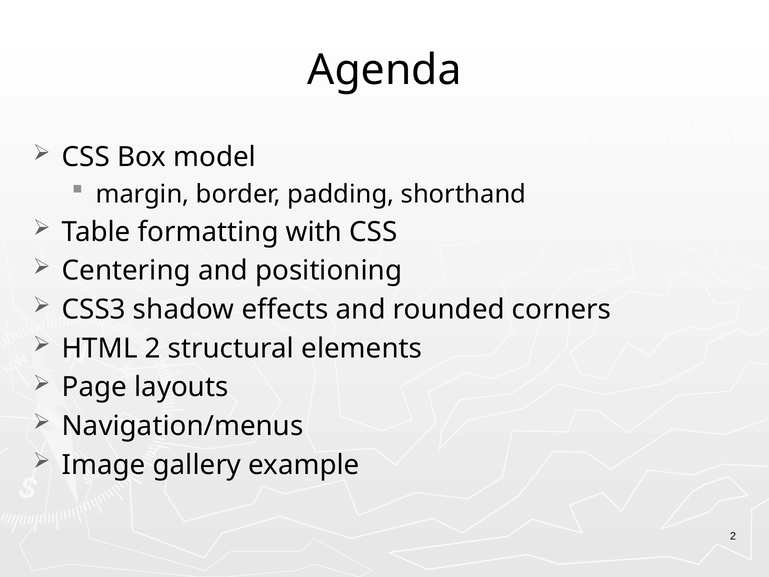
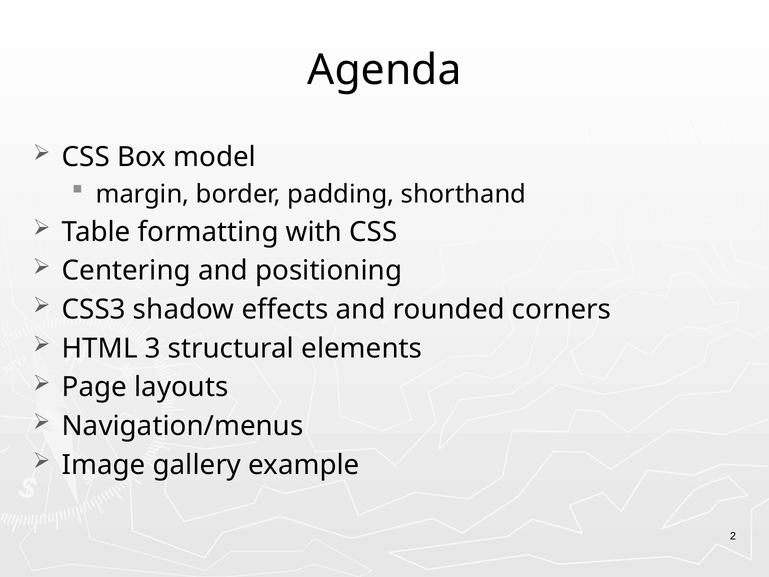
HTML 2: 2 -> 3
